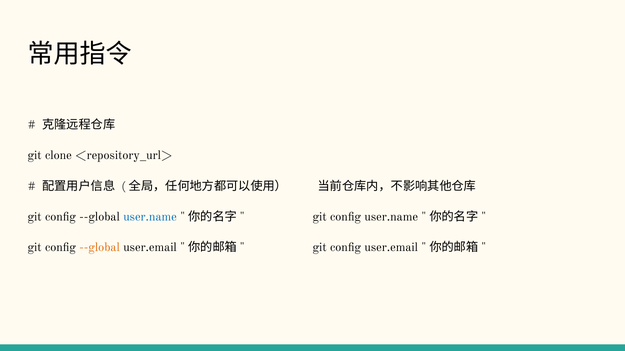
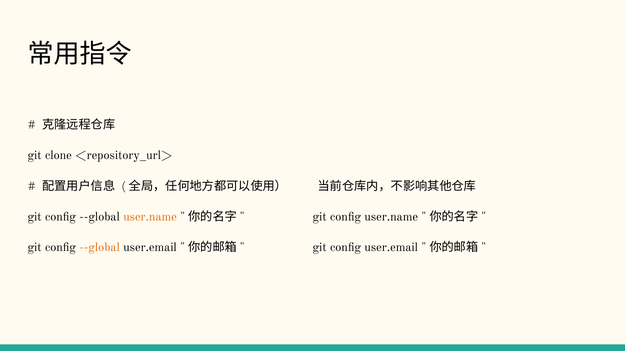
user.name at (150, 217) colour: blue -> orange
